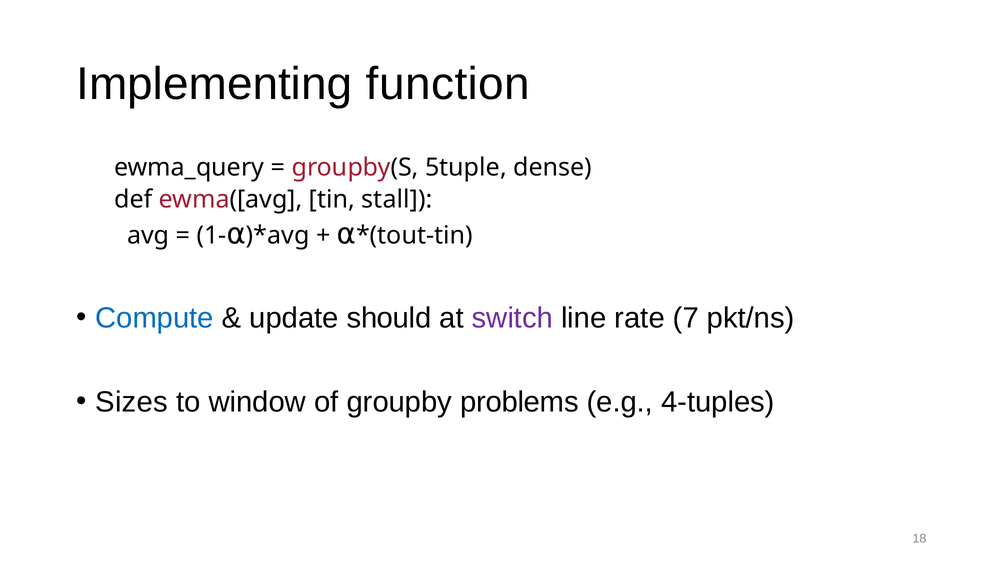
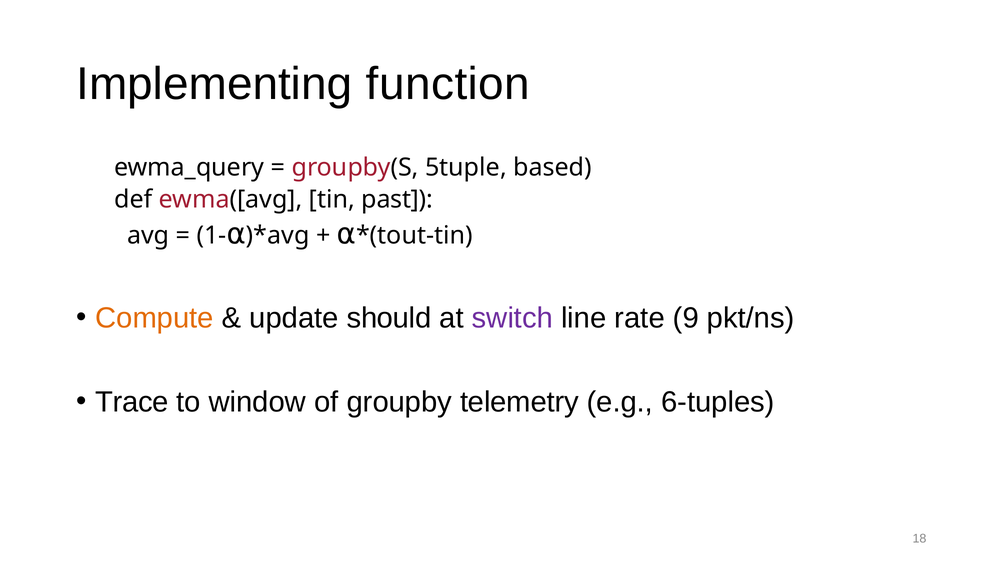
dense: dense -> based
stall: stall -> past
Compute colour: blue -> orange
7: 7 -> 9
Sizes: Sizes -> Trace
problems: problems -> telemetry
4-tuples: 4-tuples -> 6-tuples
